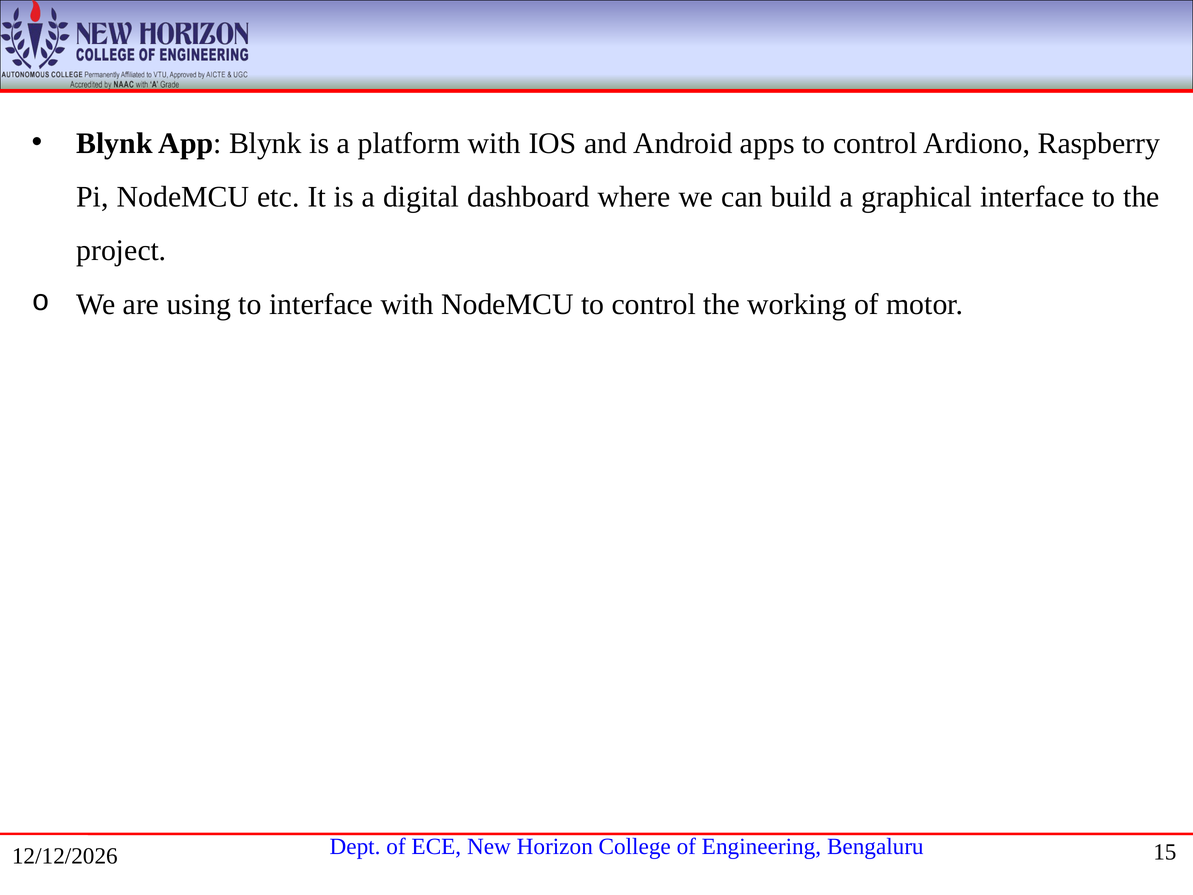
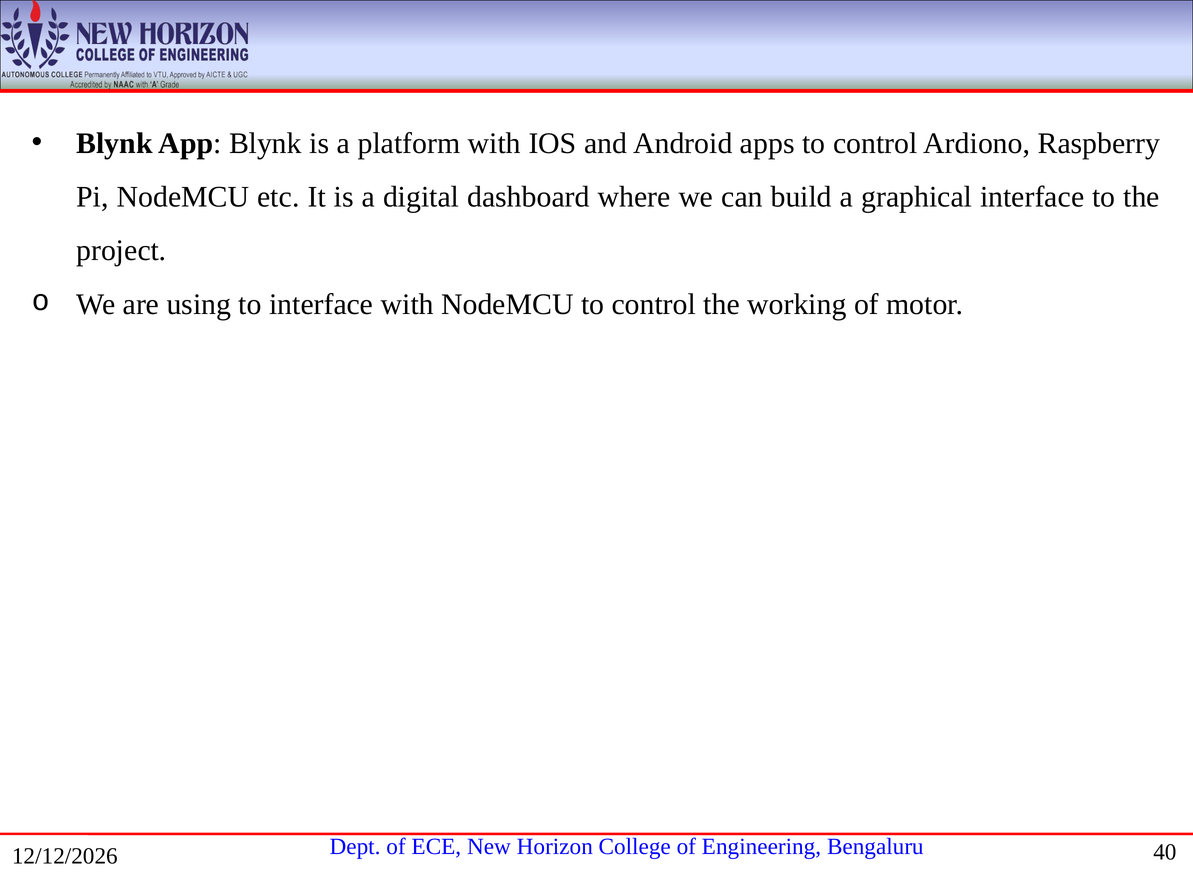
15: 15 -> 40
